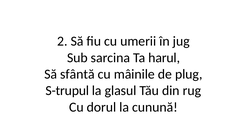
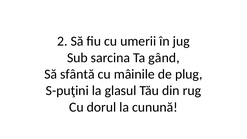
harul: harul -> gând
S-trupul: S-trupul -> S-puţini
